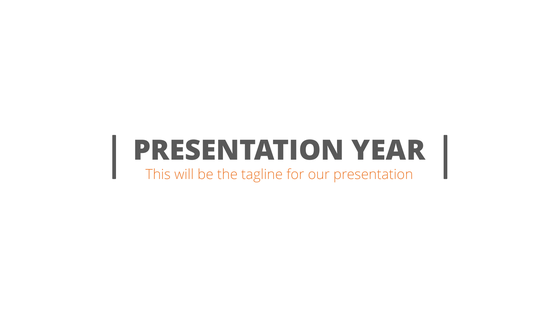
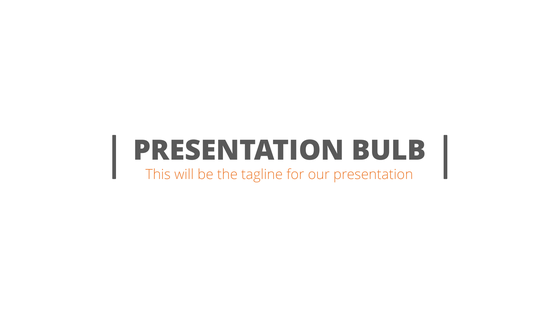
YEAR: YEAR -> BULB
